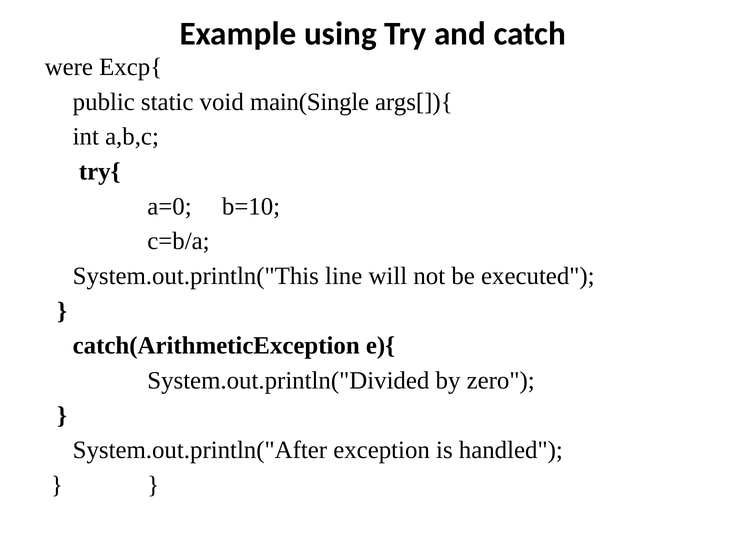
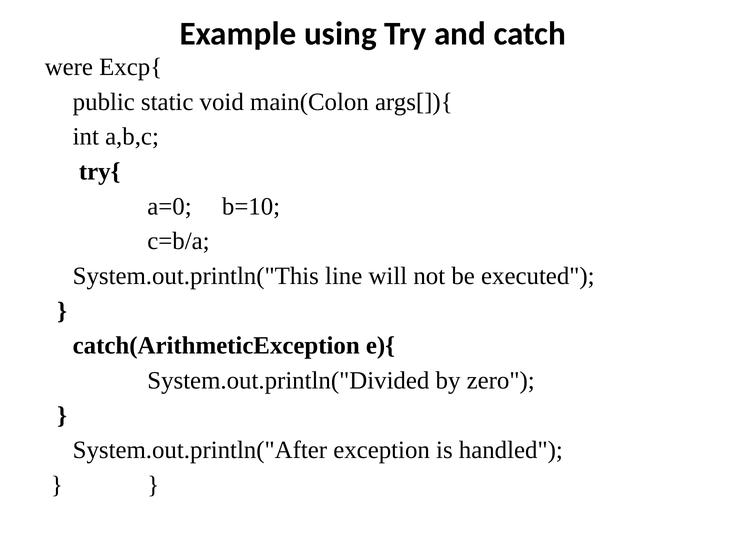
main(Single: main(Single -> main(Colon
